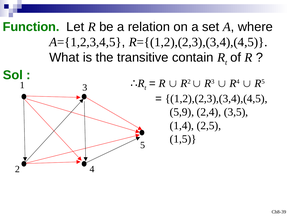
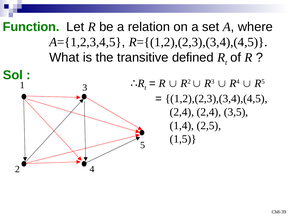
contain: contain -> defined
5,9 at (182, 112): 5,9 -> 2,4
